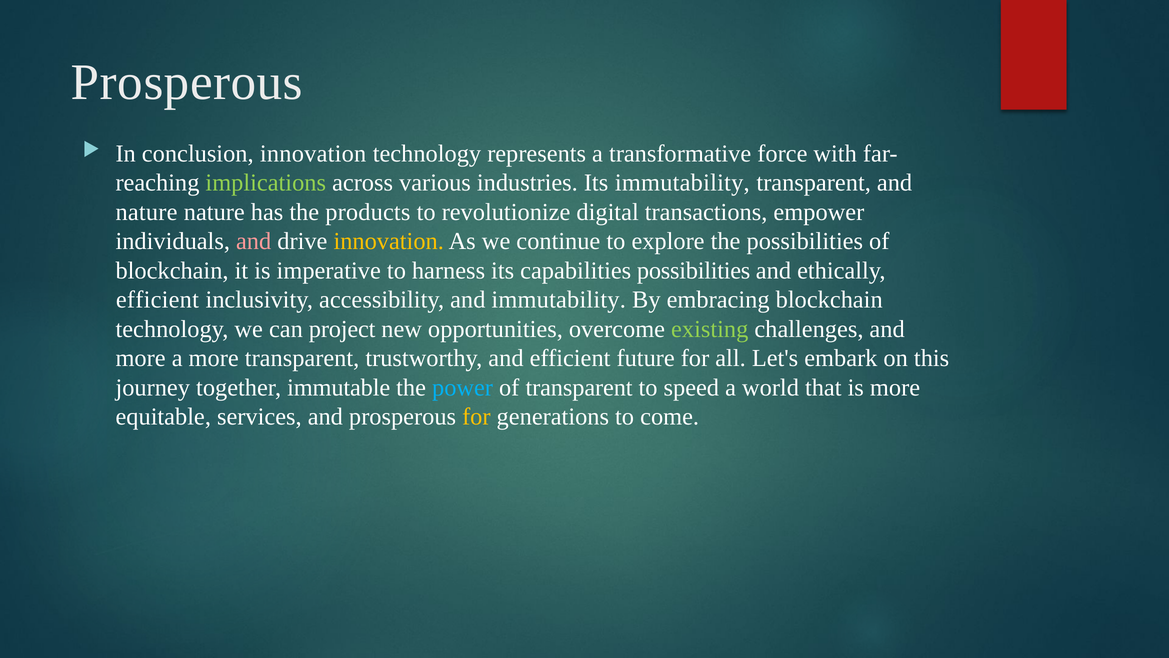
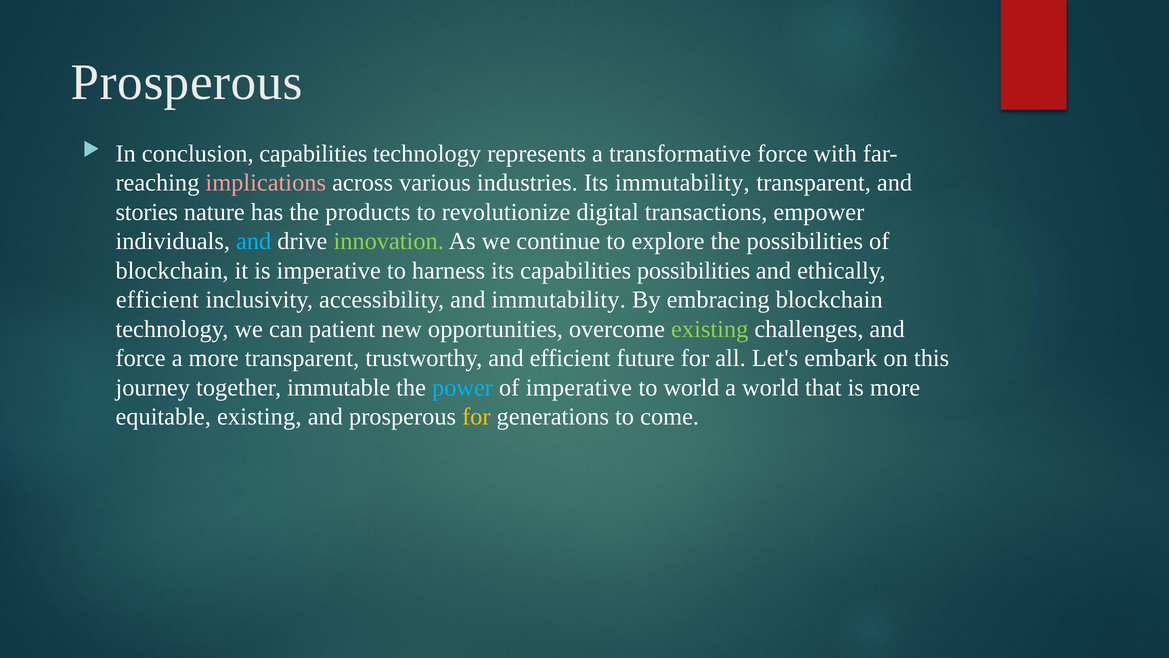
conclusion innovation: innovation -> capabilities
implications colour: light green -> pink
nature at (147, 212): nature -> stories
and at (254, 241) colour: pink -> light blue
innovation at (389, 241) colour: yellow -> light green
project: project -> patient
more at (141, 358): more -> force
of transparent: transparent -> imperative
to speed: speed -> world
equitable services: services -> existing
